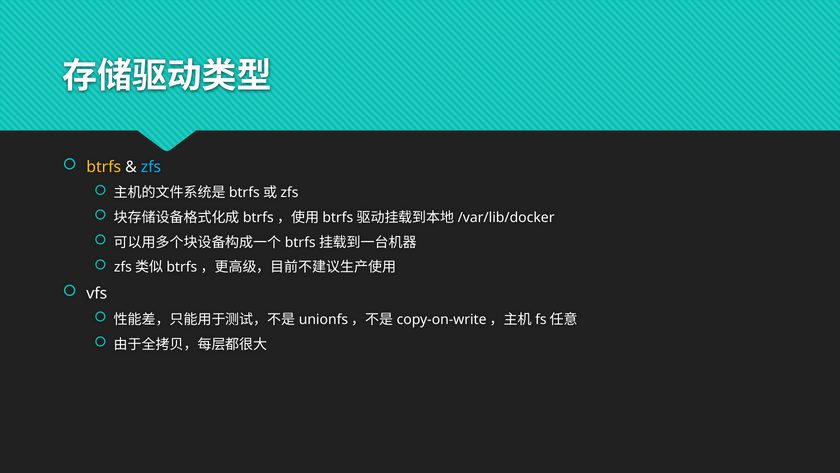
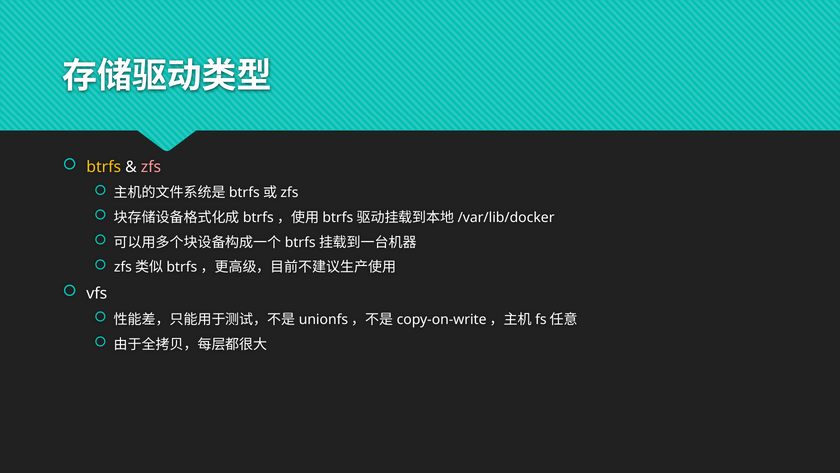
zfs colour: light blue -> pink
